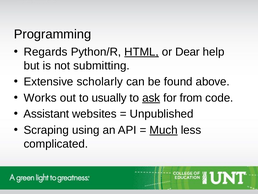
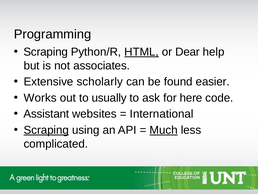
Regards at (46, 52): Regards -> Scraping
submitting: submitting -> associates
above: above -> easier
ask underline: present -> none
from: from -> here
Unpublished: Unpublished -> International
Scraping at (46, 130) underline: none -> present
